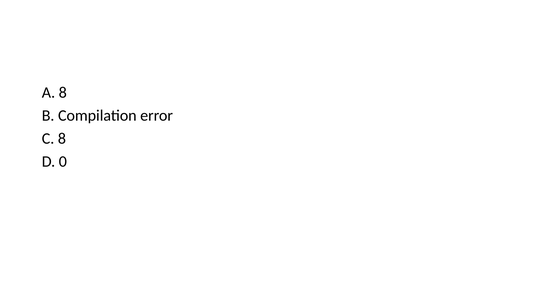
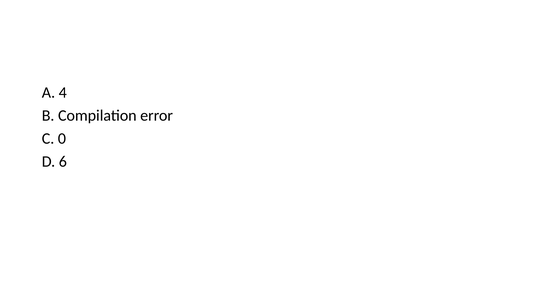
A 8: 8 -> 4
C 8: 8 -> 0
0: 0 -> 6
